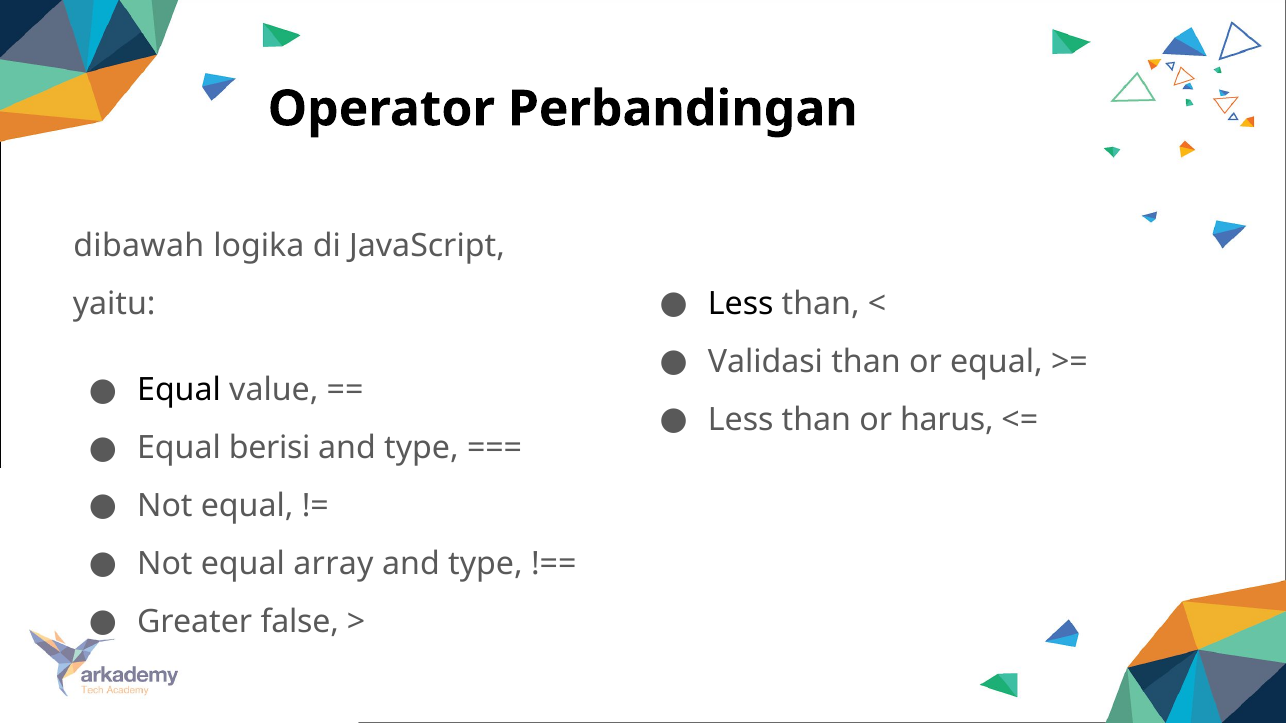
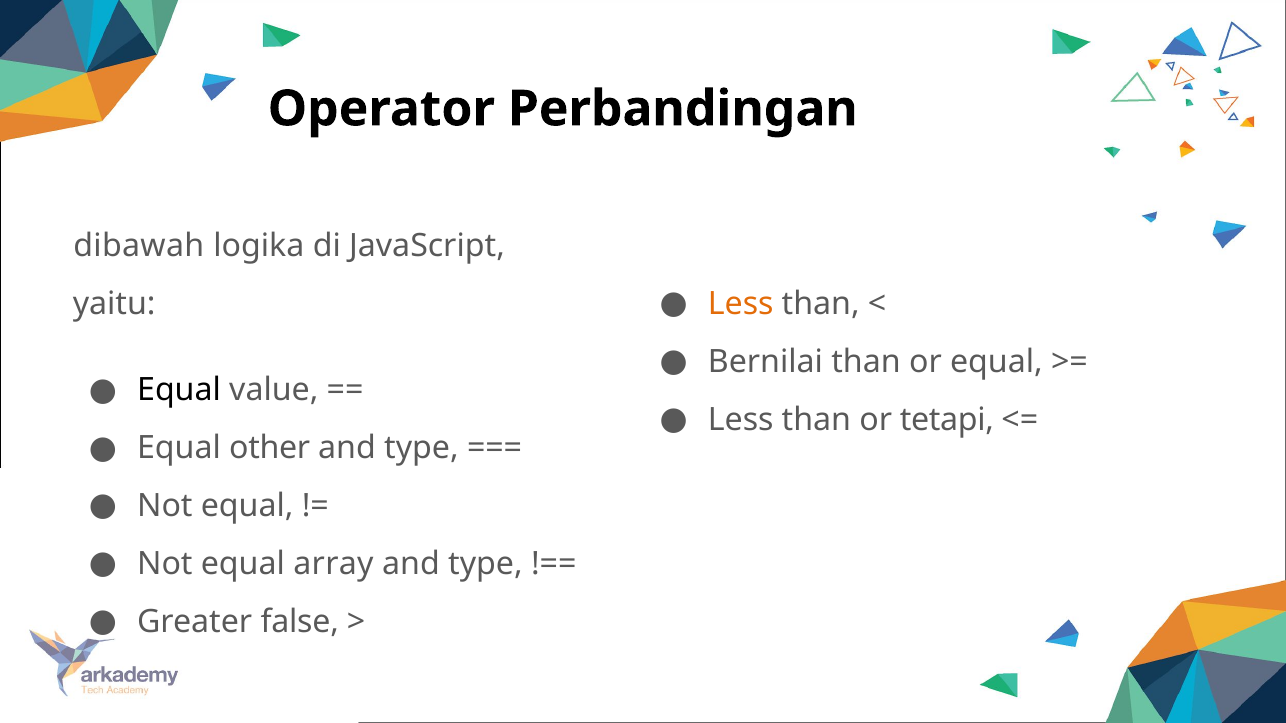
Less at (741, 304) colour: black -> orange
Validasi: Validasi -> Bernilai
harus: harus -> tetapi
berisi: berisi -> other
